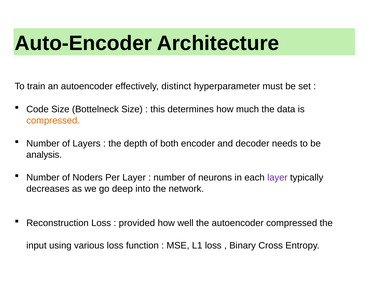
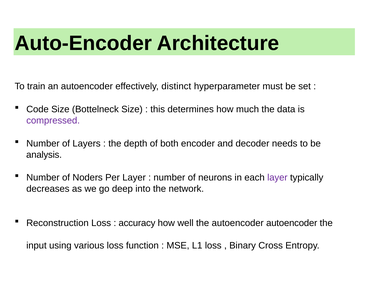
compressed at (53, 120) colour: orange -> purple
provided: provided -> accuracy
autoencoder compressed: compressed -> autoencoder
